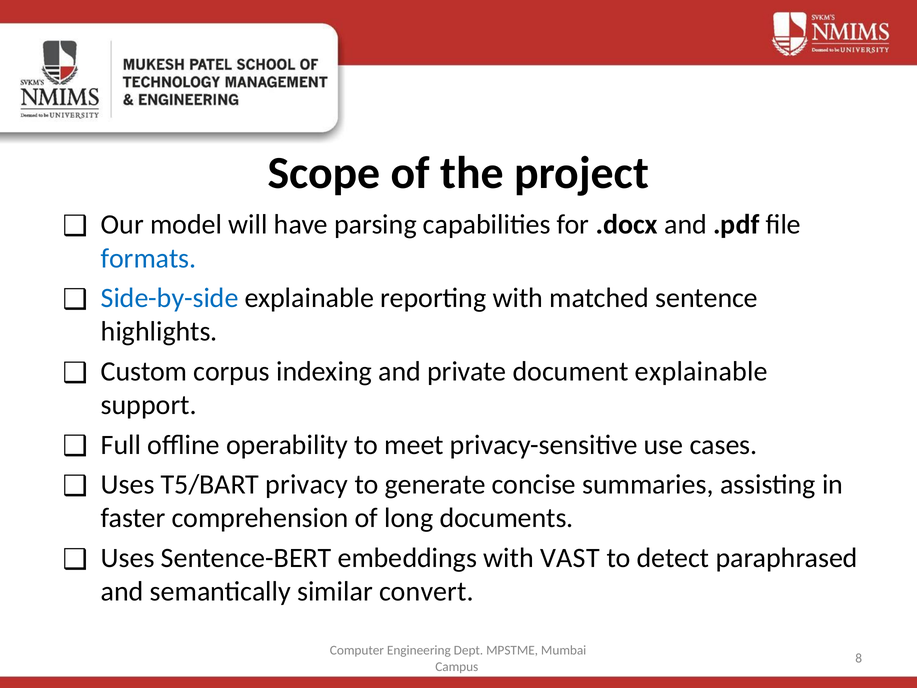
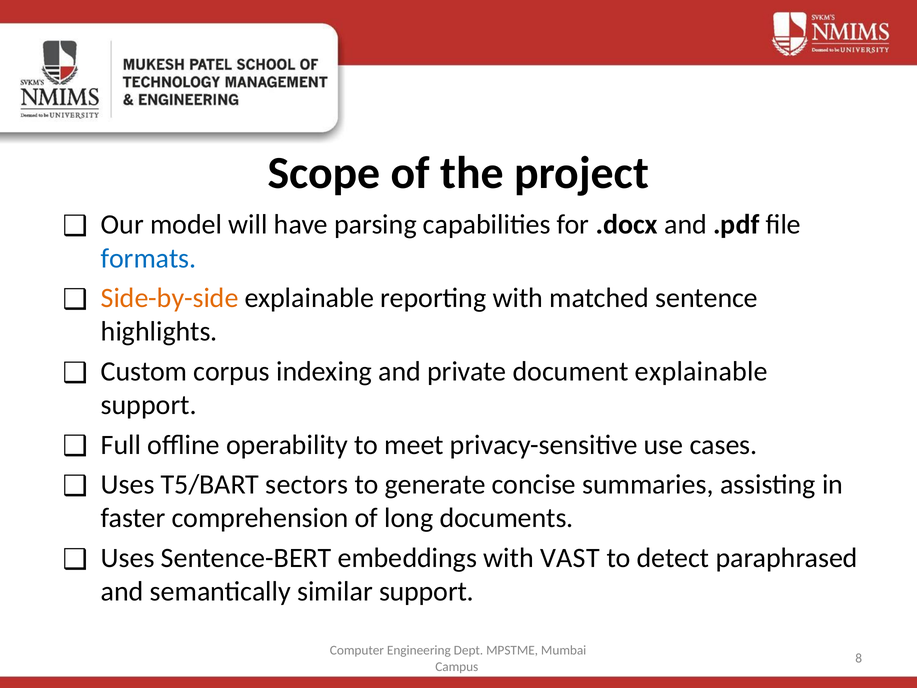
Side-by-side colour: blue -> orange
privacy: privacy -> sectors
similar convert: convert -> support
